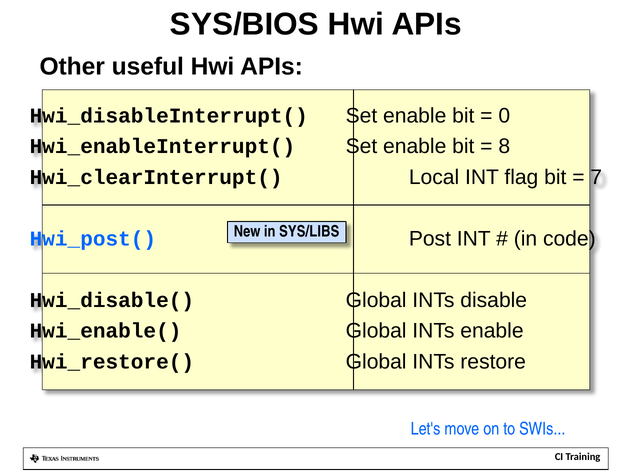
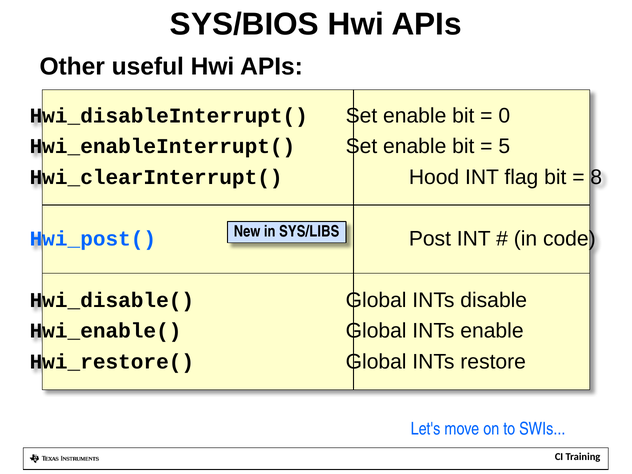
8: 8 -> 5
Local: Local -> Hood
7: 7 -> 8
